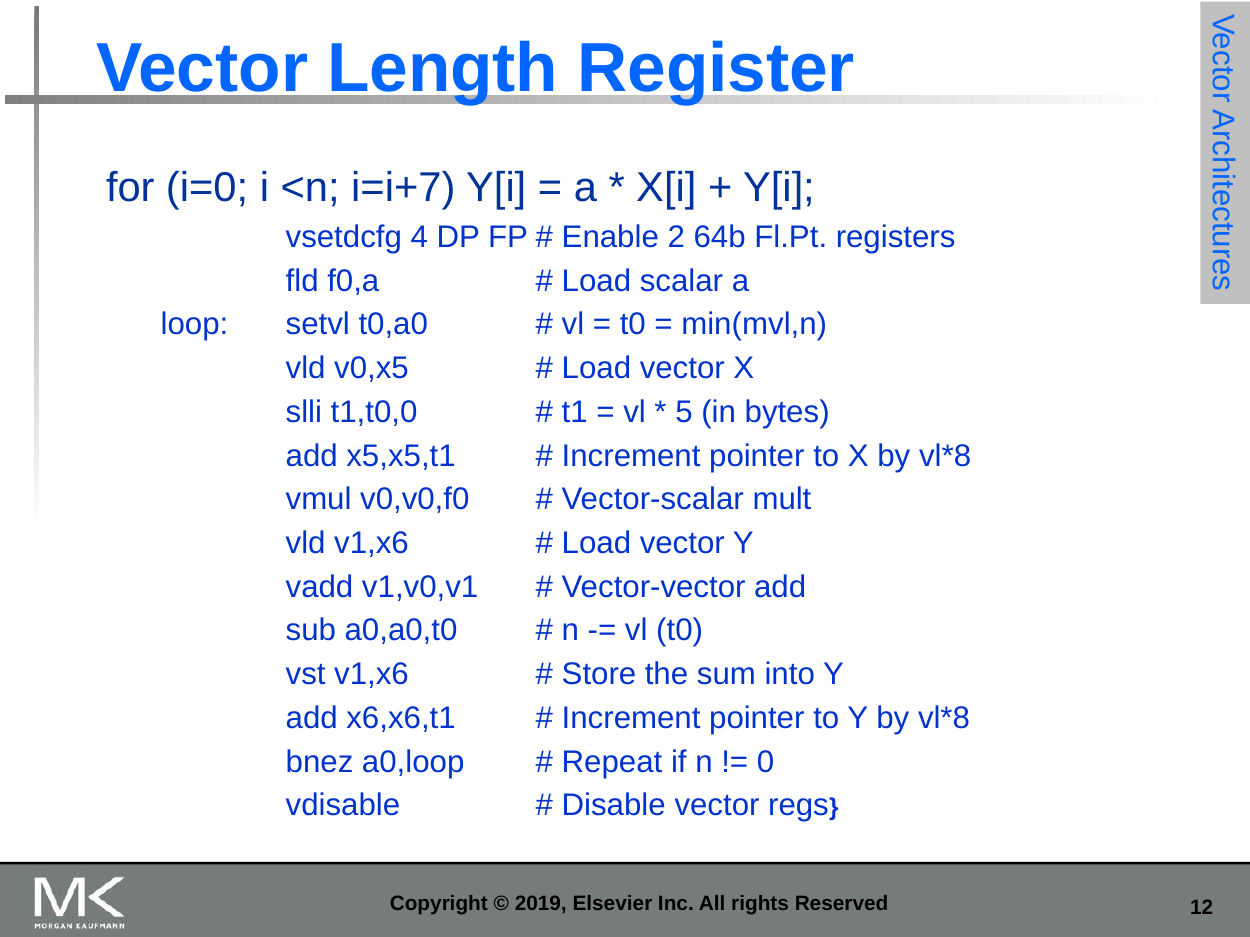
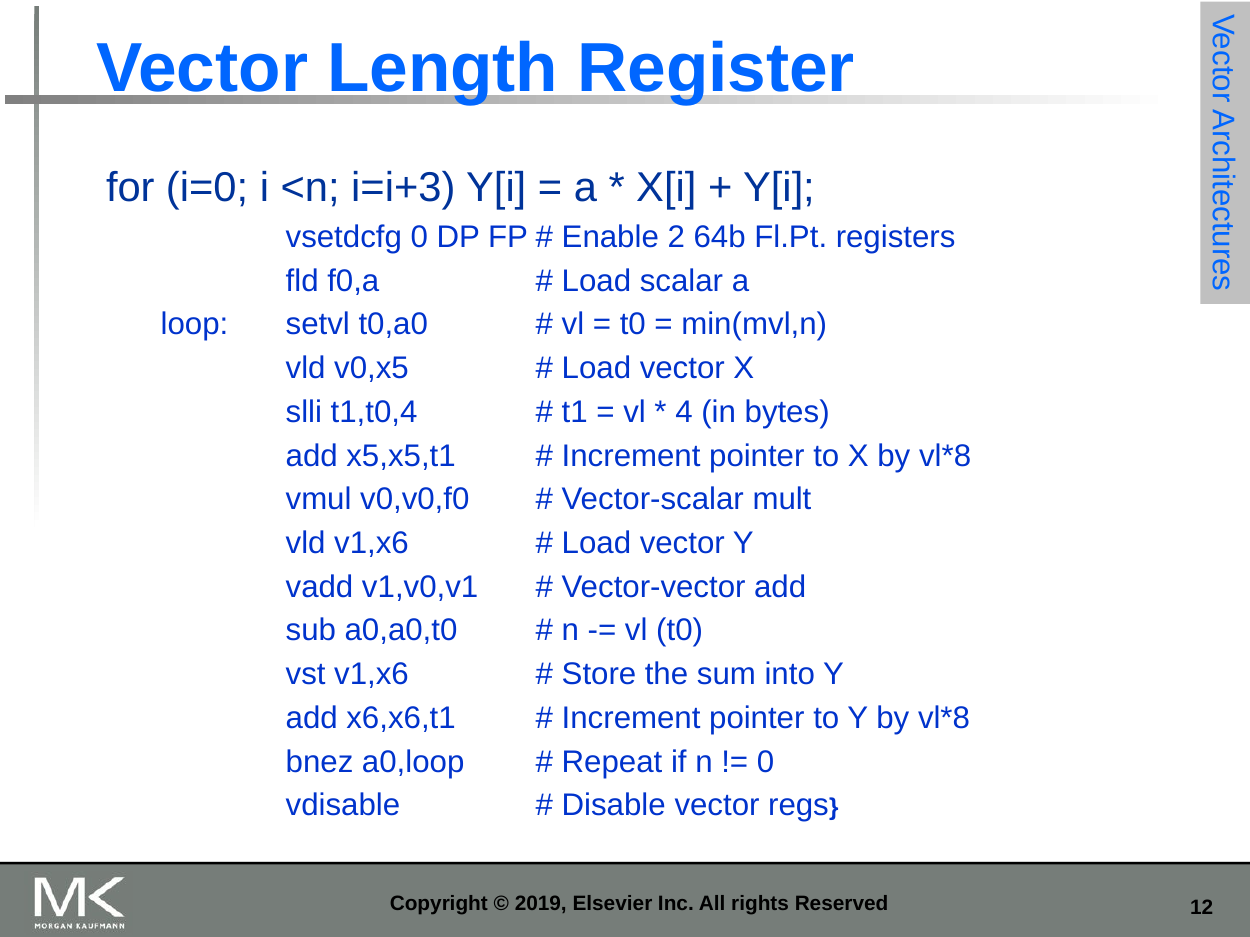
i=i+7: i=i+7 -> i=i+3
vsetdcfg 4: 4 -> 0
t1,t0,0: t1,t0,0 -> t1,t0,4
5: 5 -> 4
